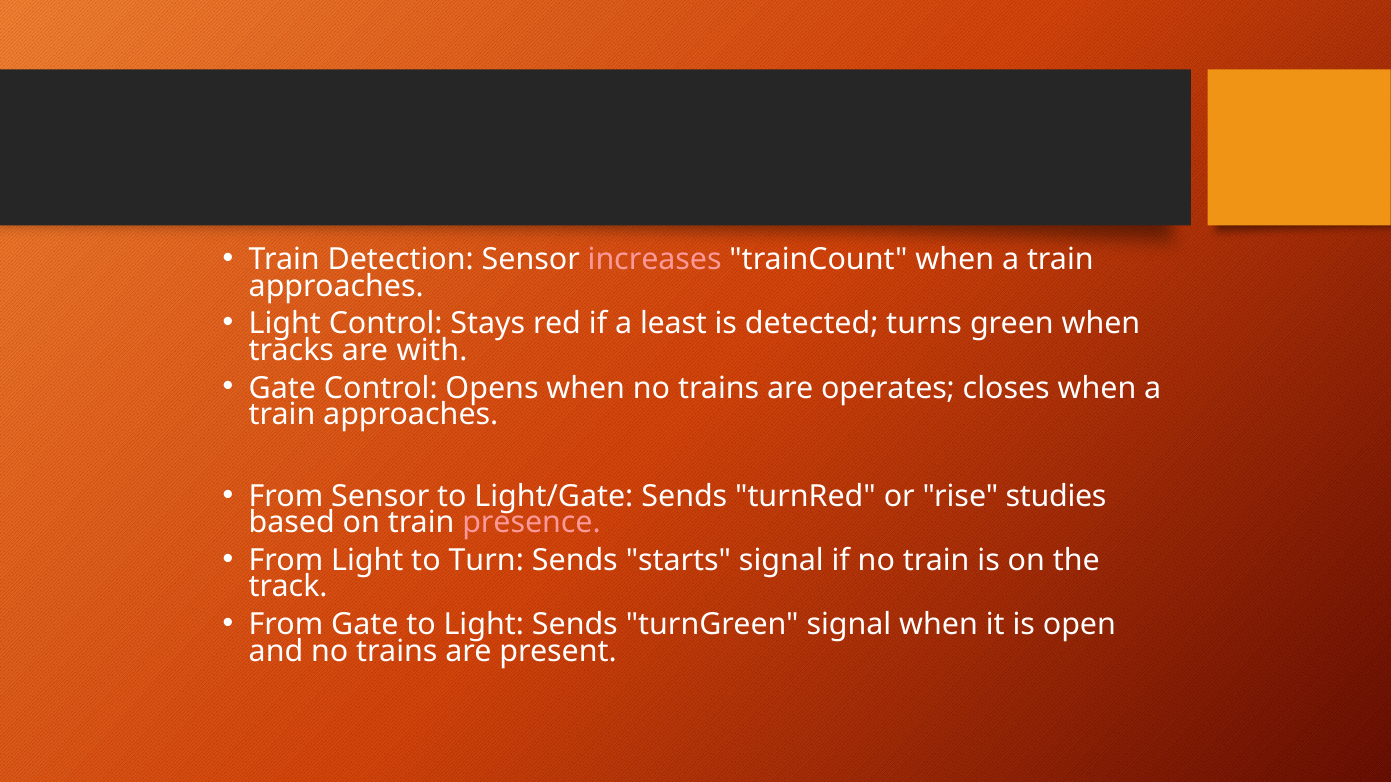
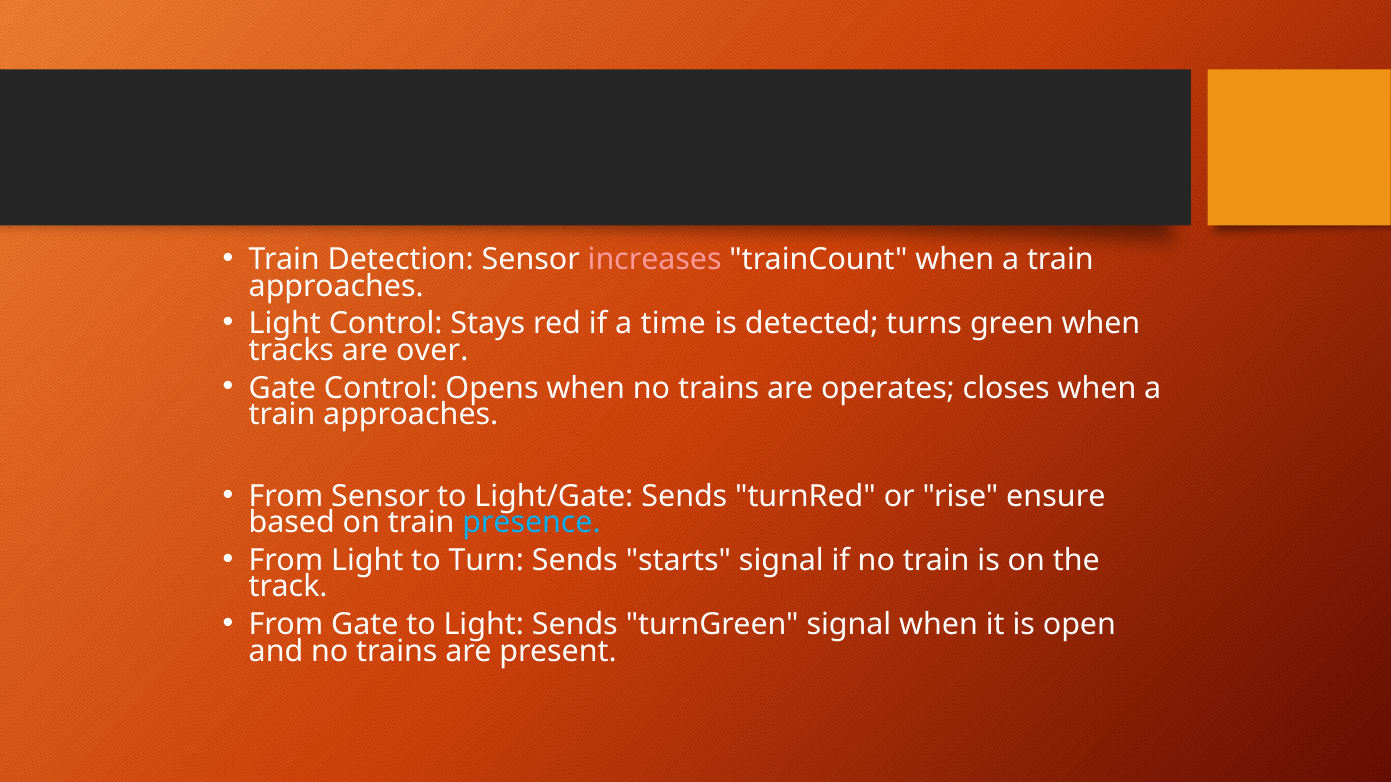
least: least -> time
with: with -> over
studies: studies -> ensure
presence colour: pink -> light blue
